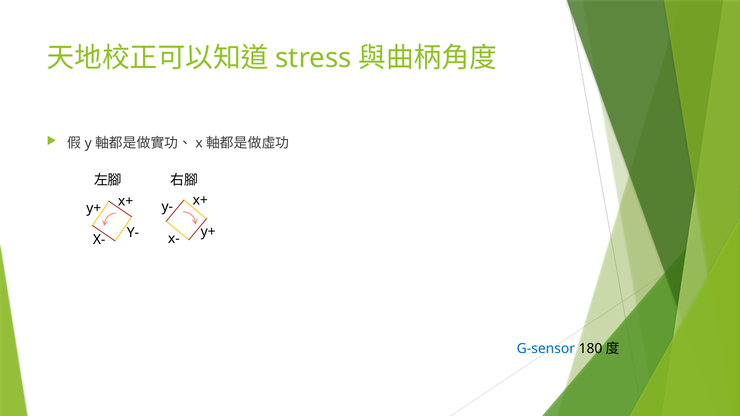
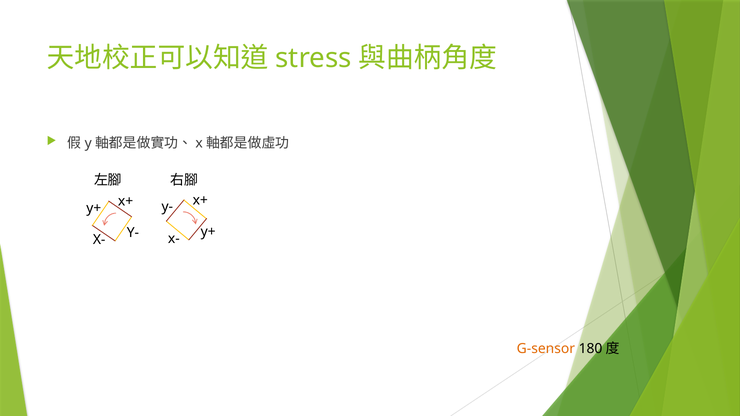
G-sensor colour: blue -> orange
